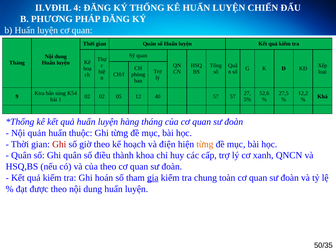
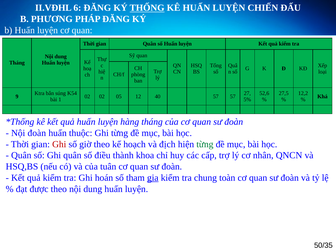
4: 4 -> 6
THỐNG underline: none -> present
Nội quản: quản -> đoàn
điện: điện -> địch
từng at (205, 144) colour: orange -> green
xanh: xanh -> nhân
của theo: theo -> tuân
